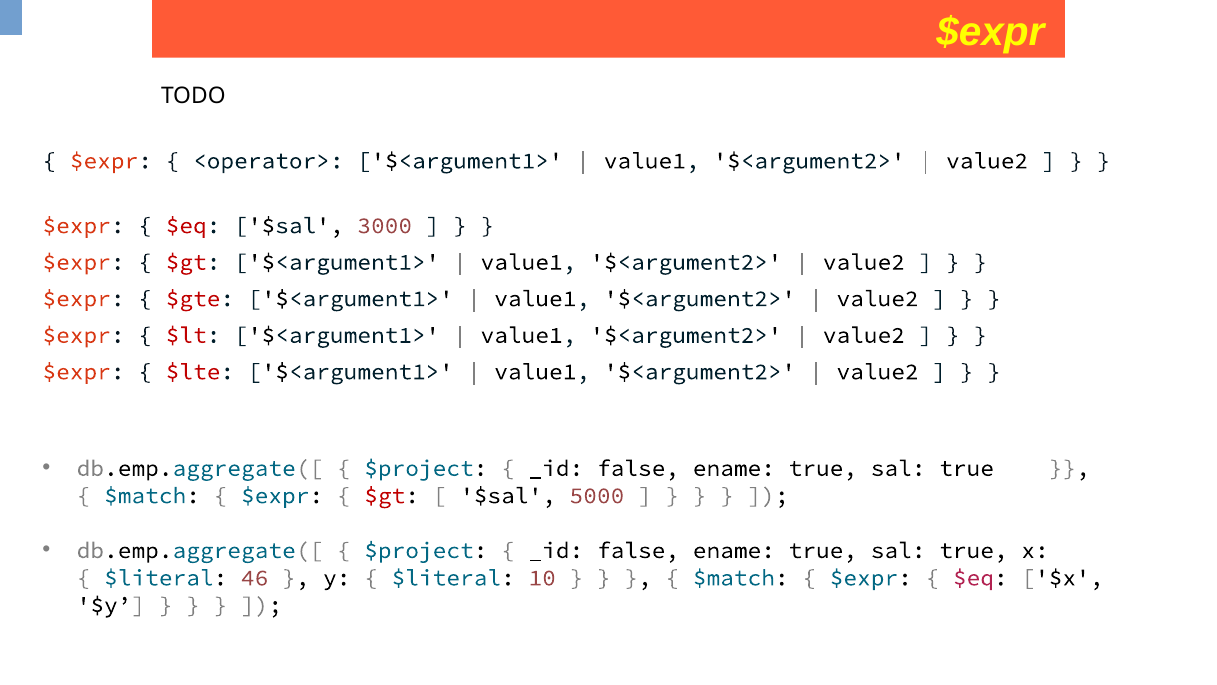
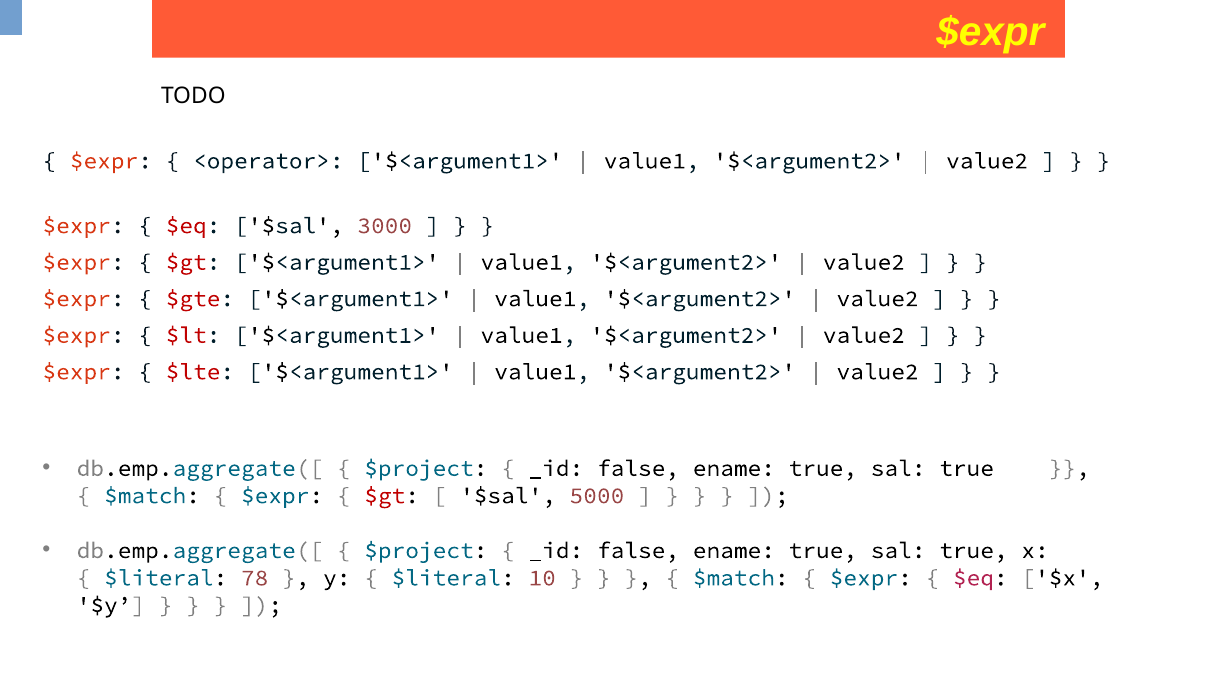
46: 46 -> 78
